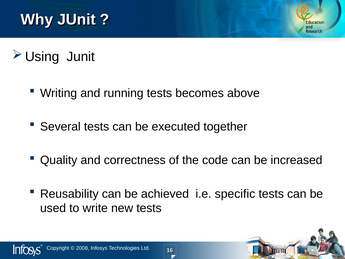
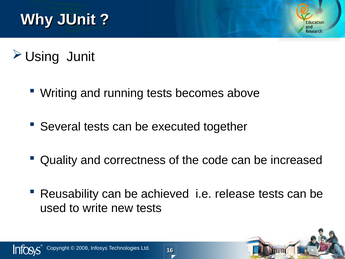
specific: specific -> release
